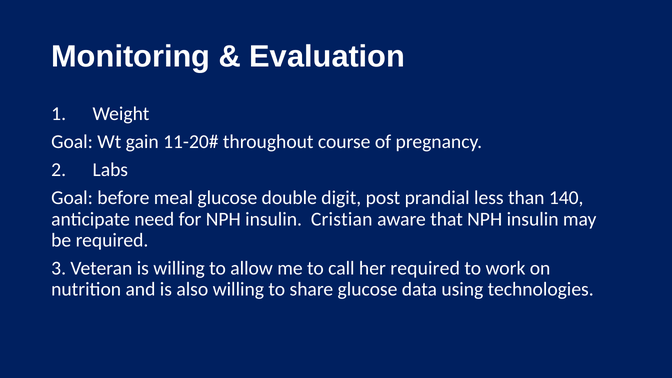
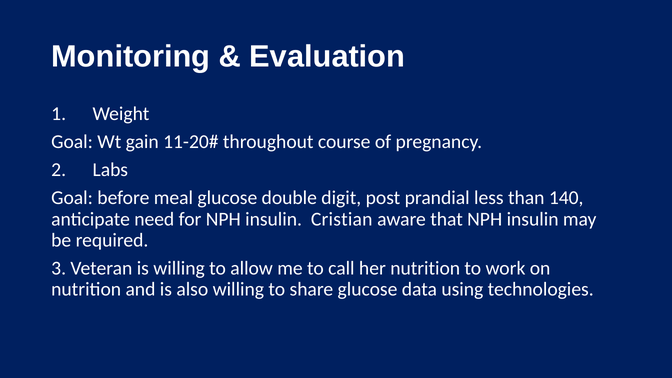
her required: required -> nutrition
